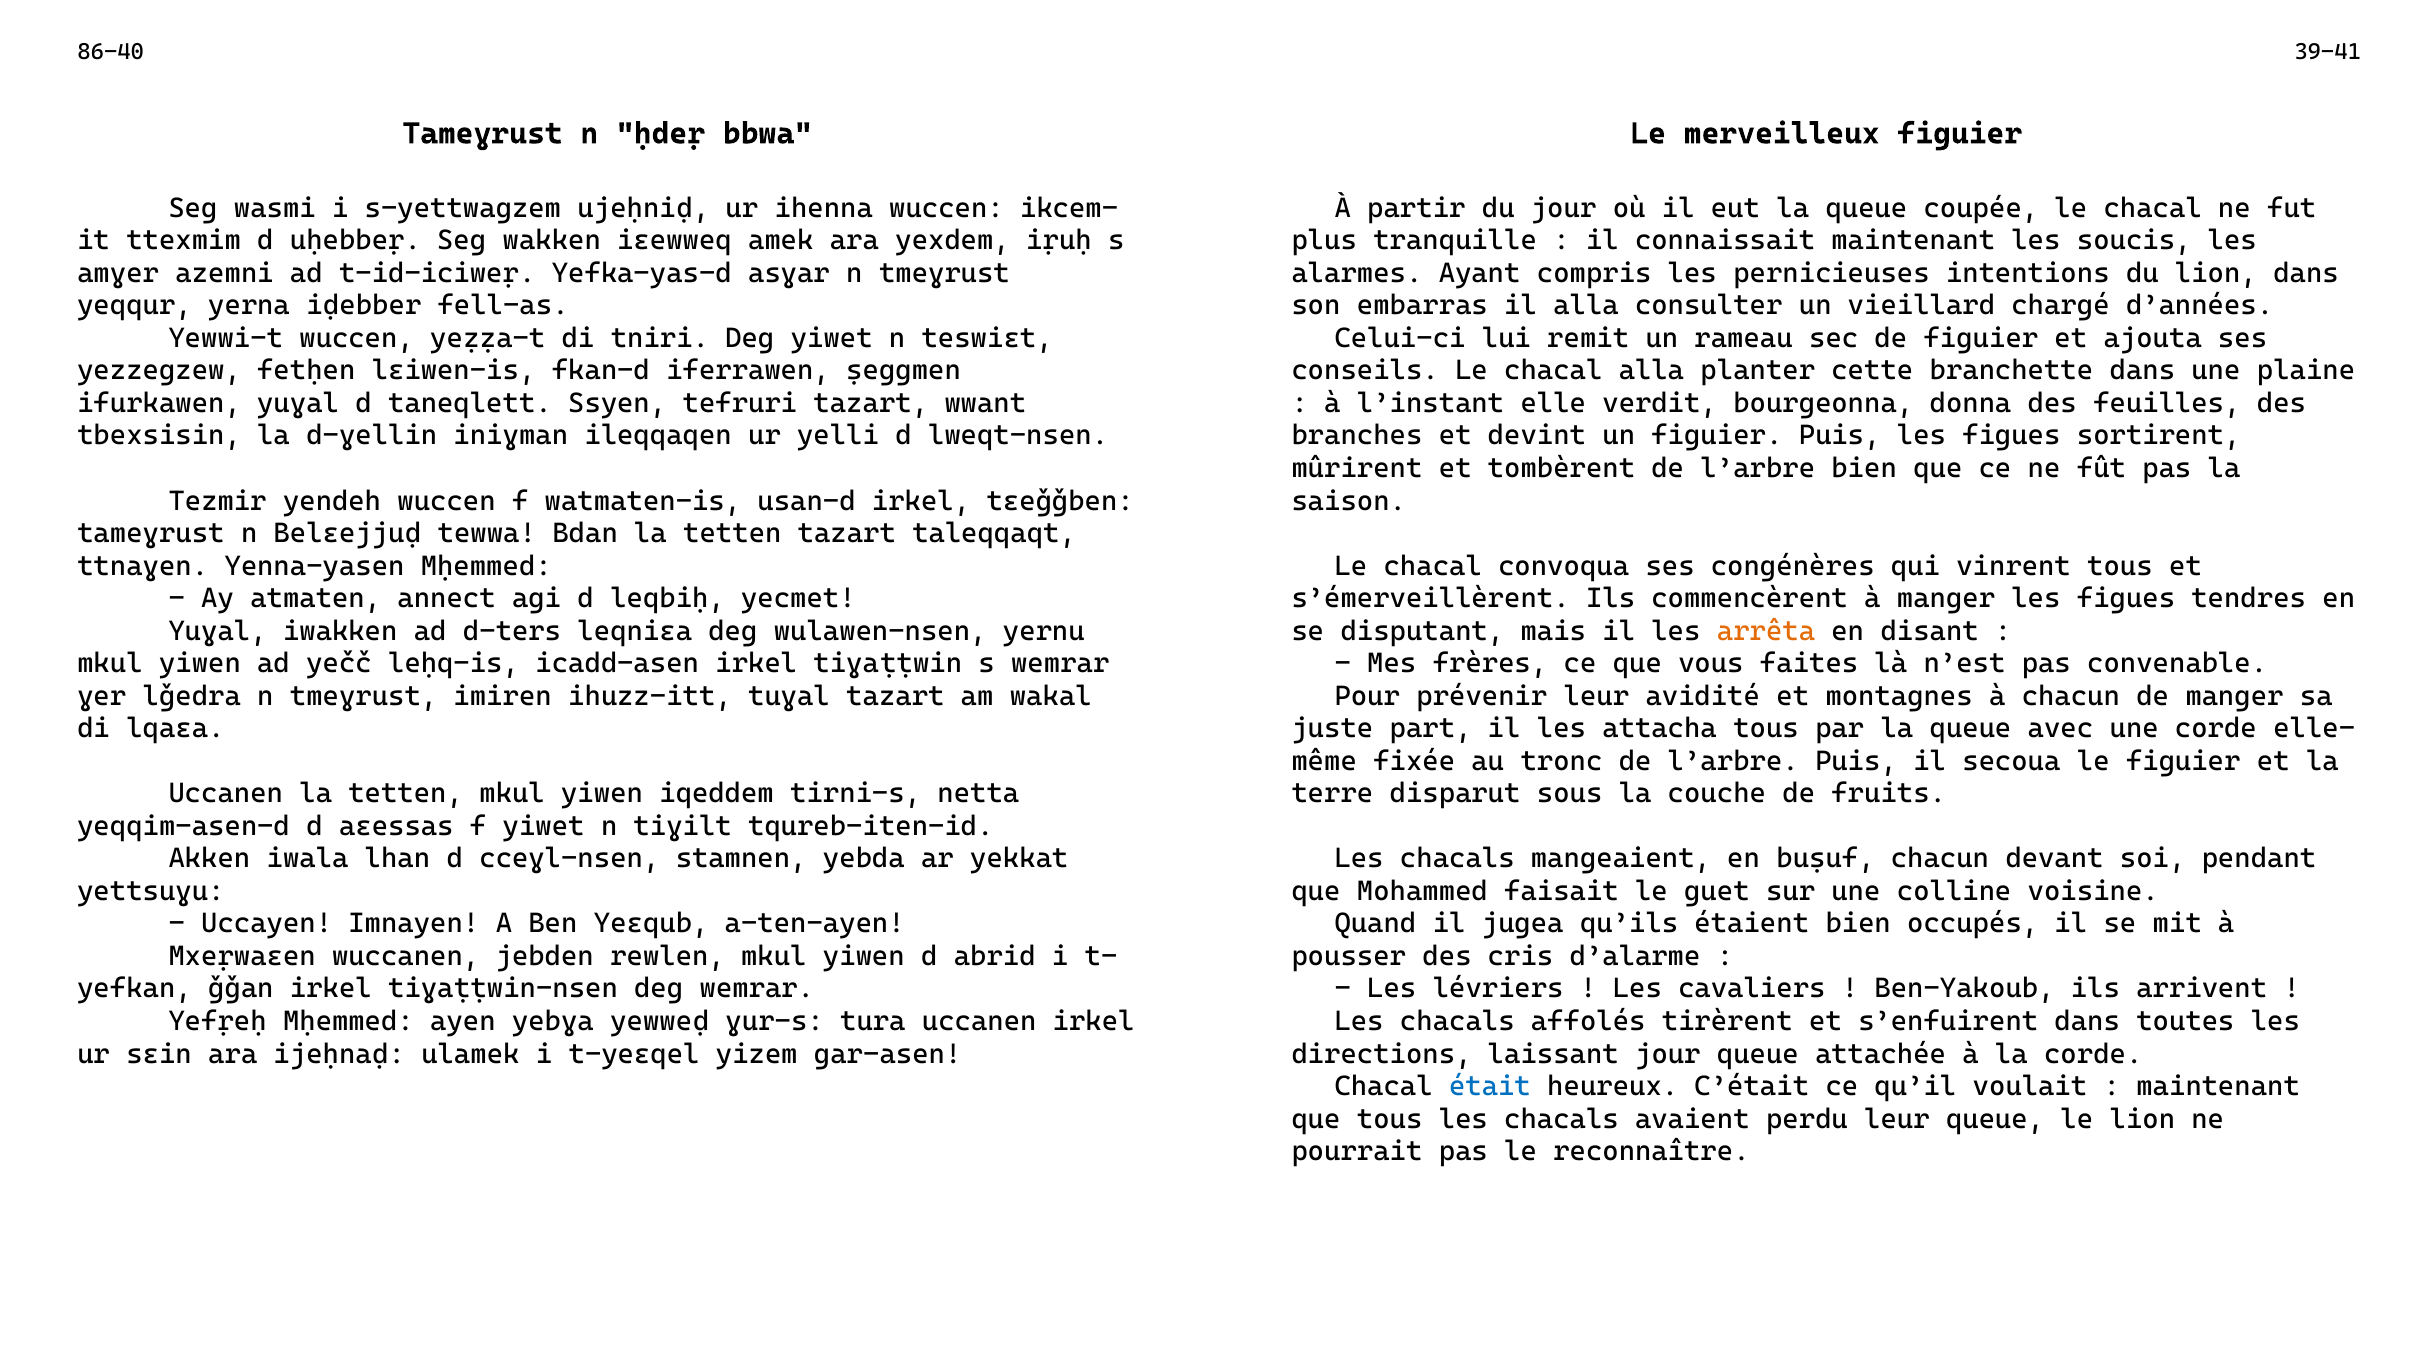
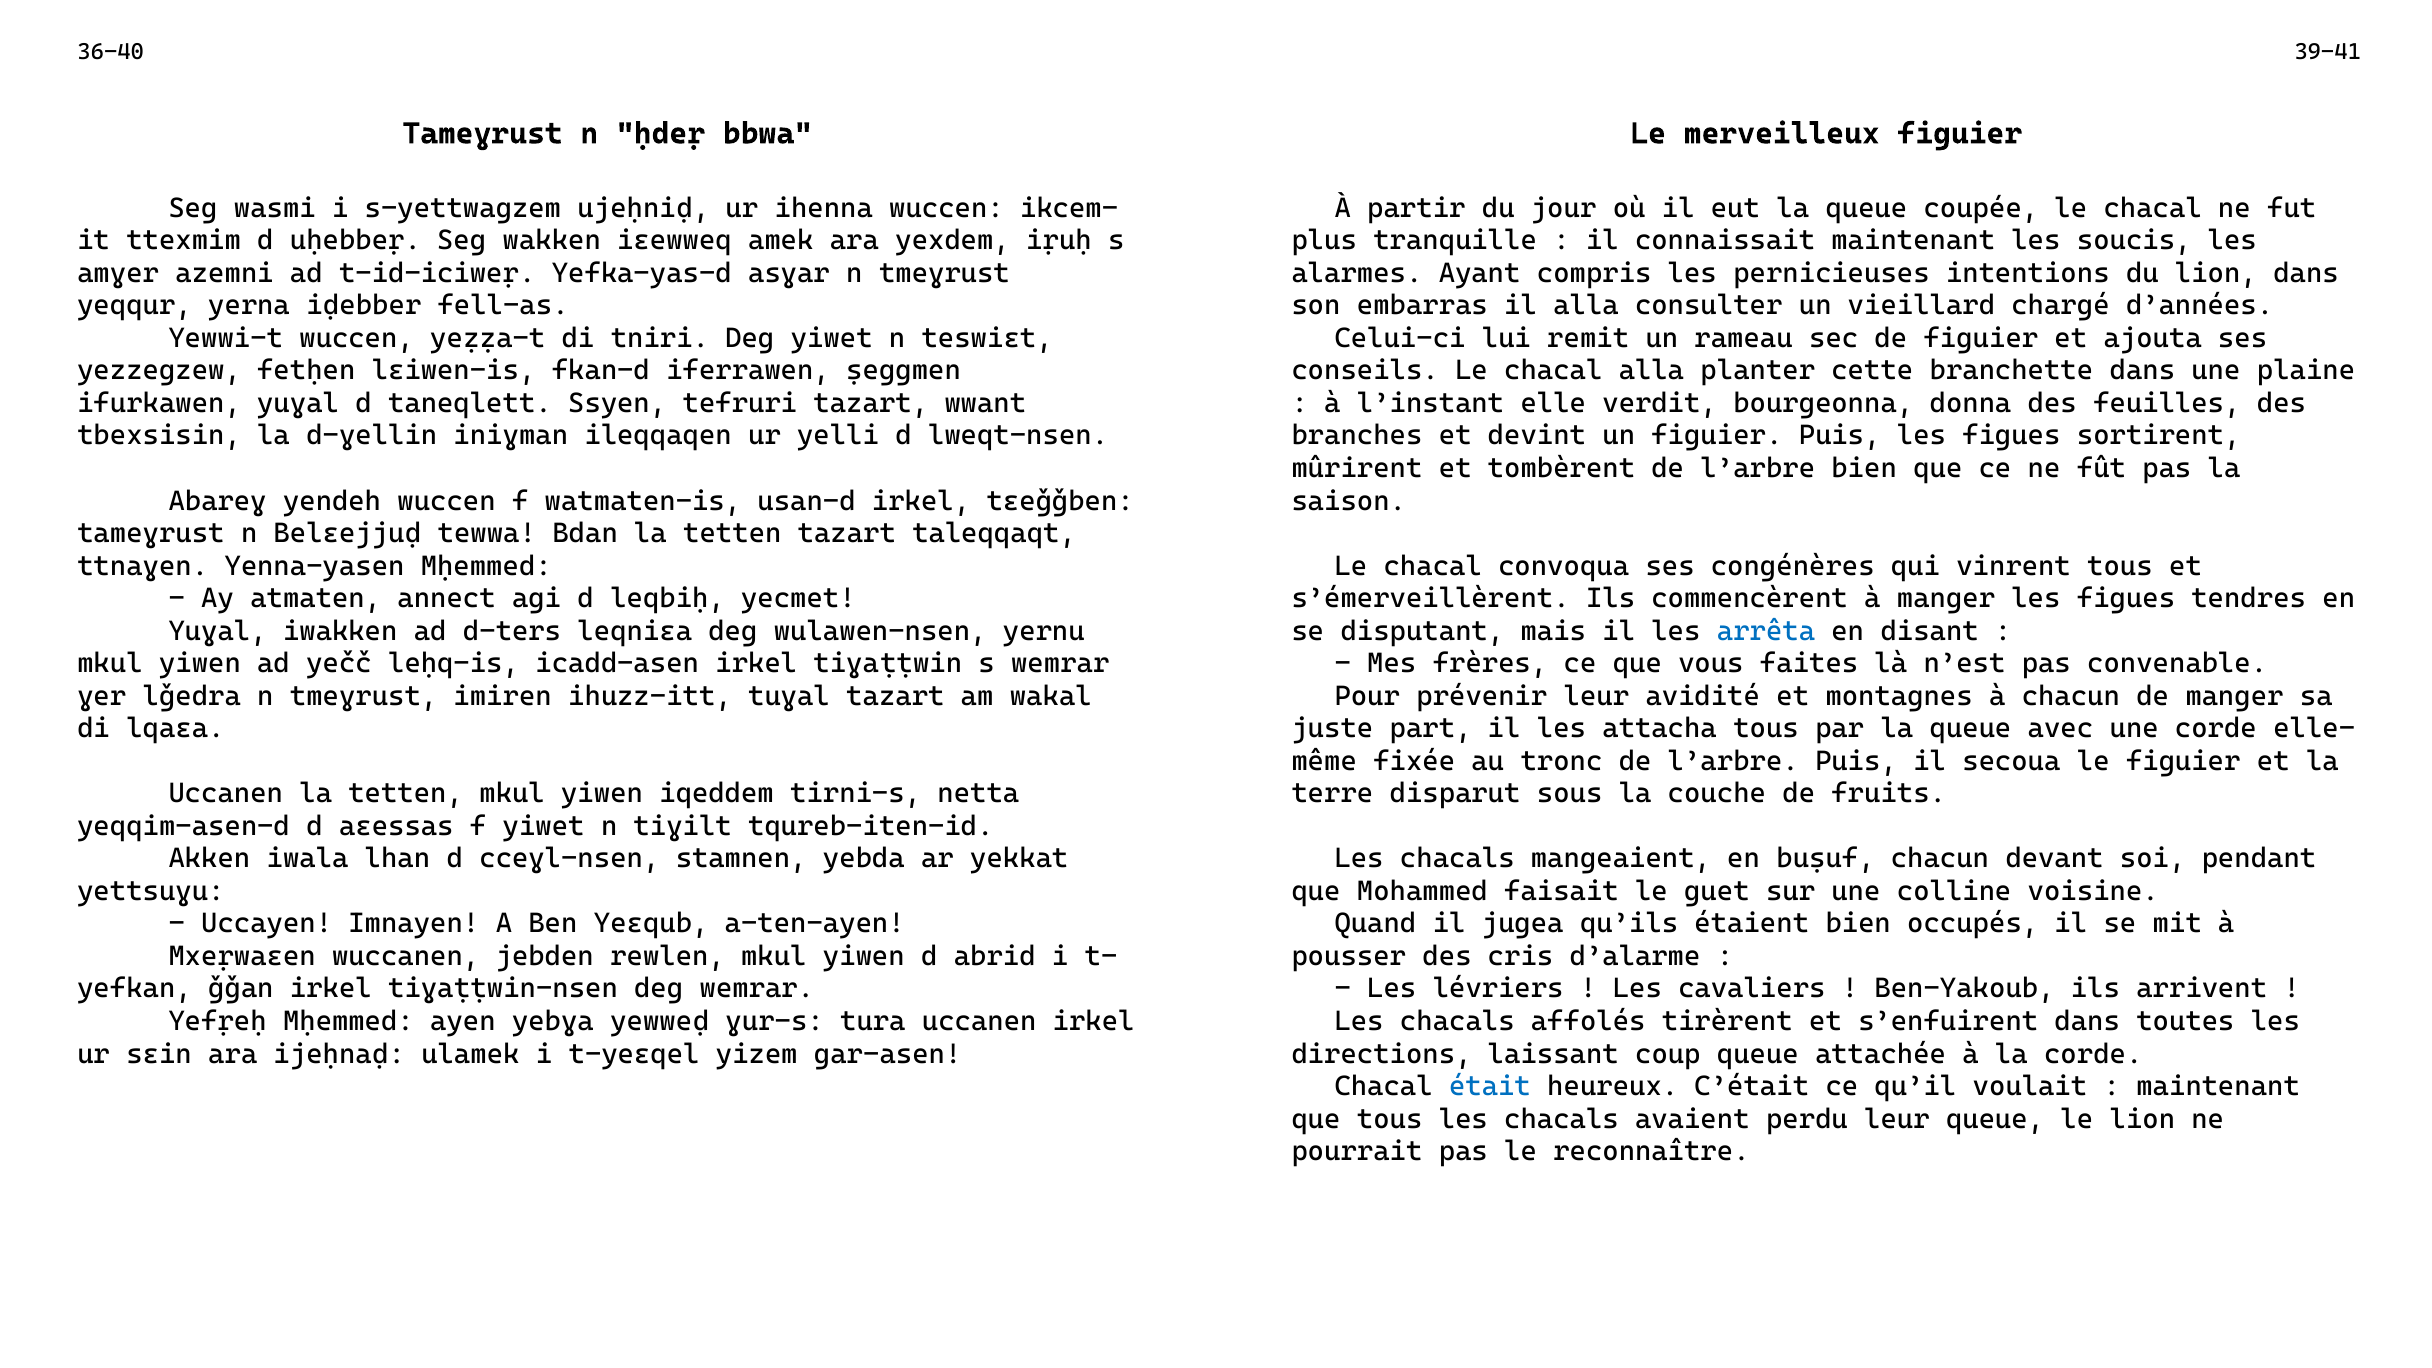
86-40: 86-40 -> 36-40
Tezmir: Tezmir -> Abareɣ
arrêta colour: orange -> blue
laissant jour: jour -> coup
